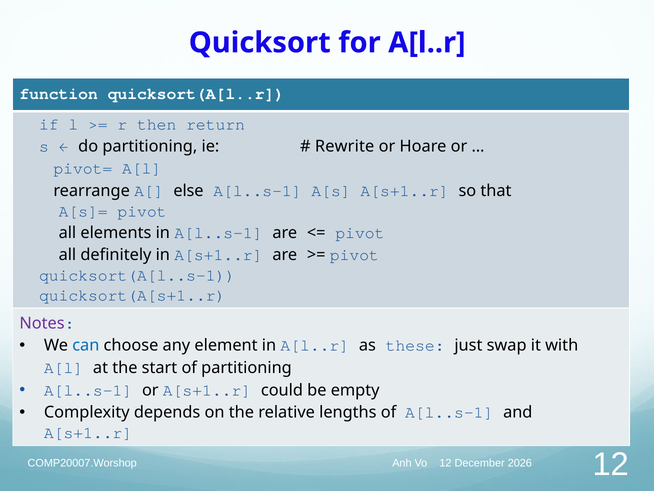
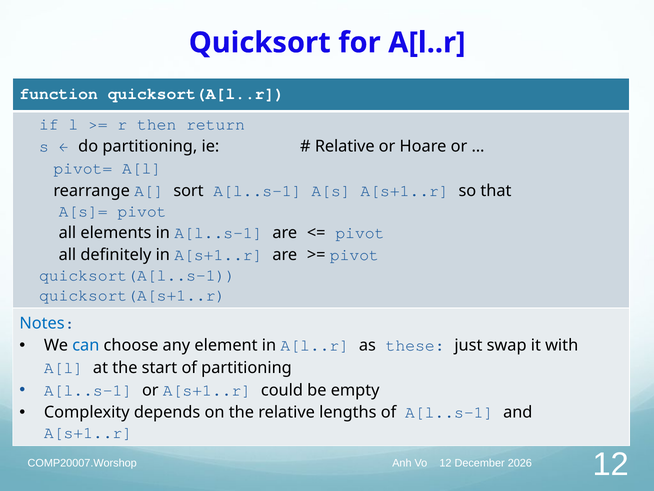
Rewrite at (345, 146): Rewrite -> Relative
else: else -> sort
Notes colour: purple -> blue
